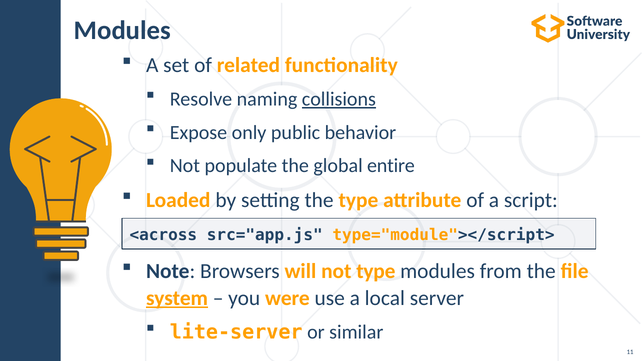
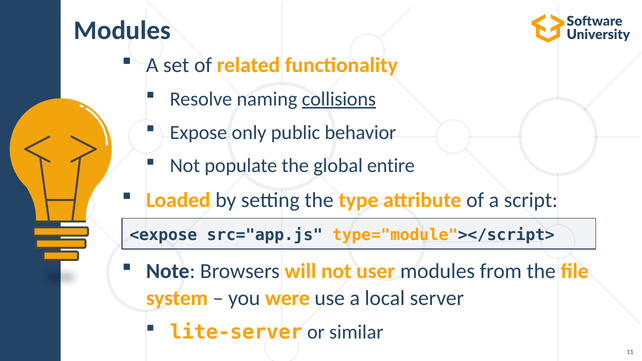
<across: <across -> <expose
not type: type -> user
system underline: present -> none
